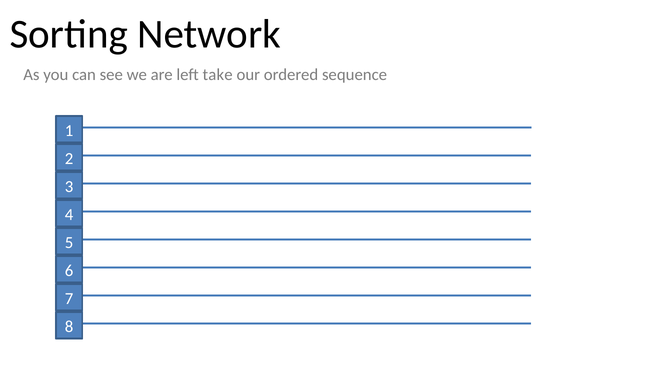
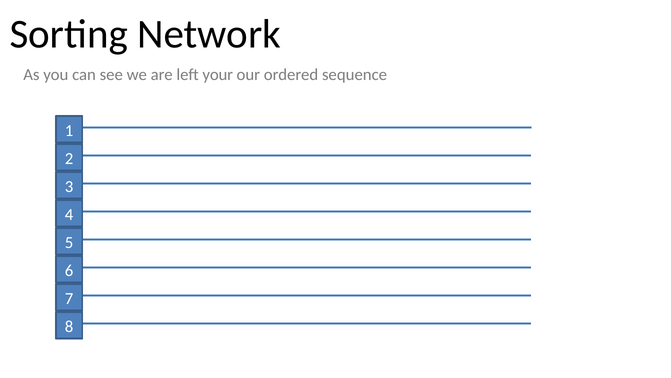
take: take -> your
